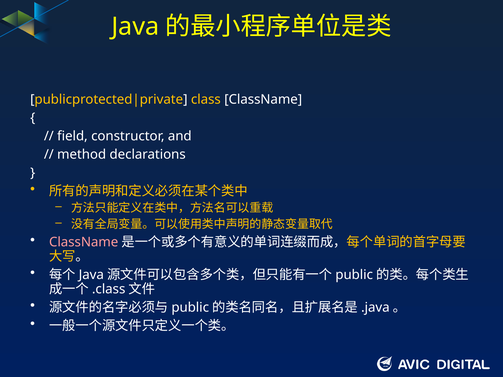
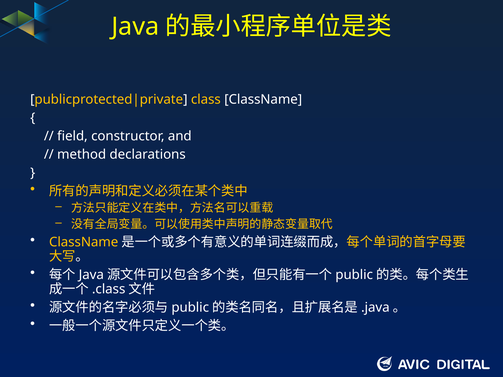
ClassName at (84, 242) colour: pink -> yellow
